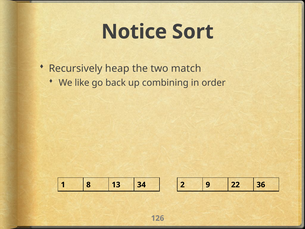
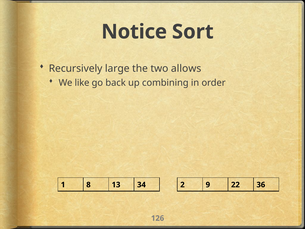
heap: heap -> large
match: match -> allows
